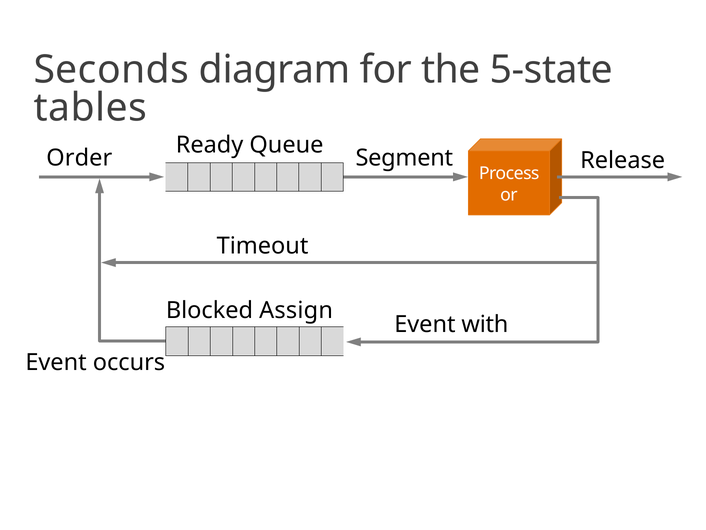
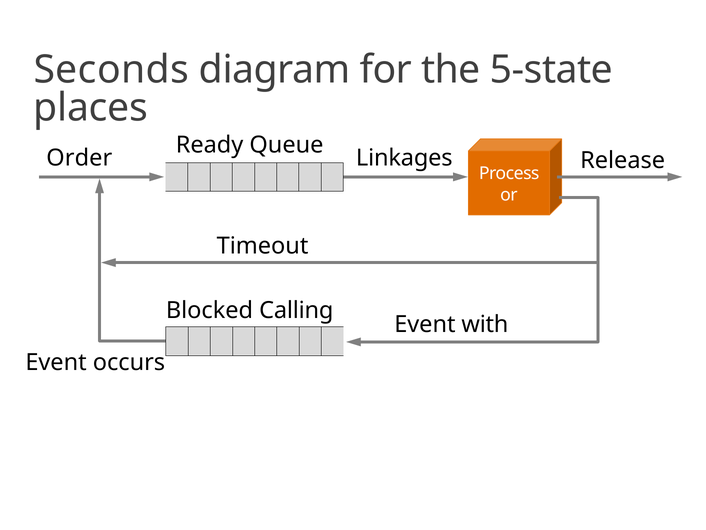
tables: tables -> places
Segment: Segment -> Linkages
Assign: Assign -> Calling
